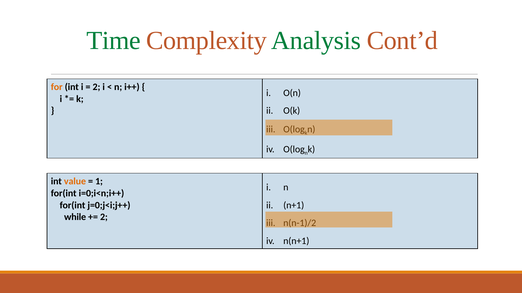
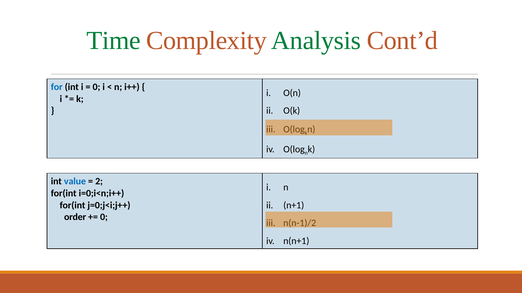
for colour: orange -> blue
2 at (96, 87): 2 -> 0
value colour: orange -> blue
1: 1 -> 2
while: while -> order
2 at (104, 218): 2 -> 0
